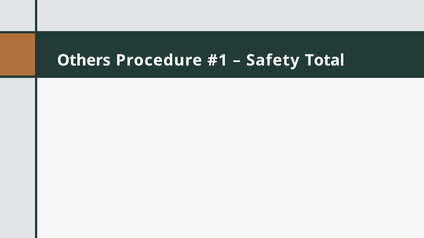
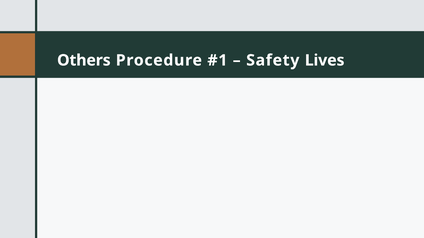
Total: Total -> Lives
